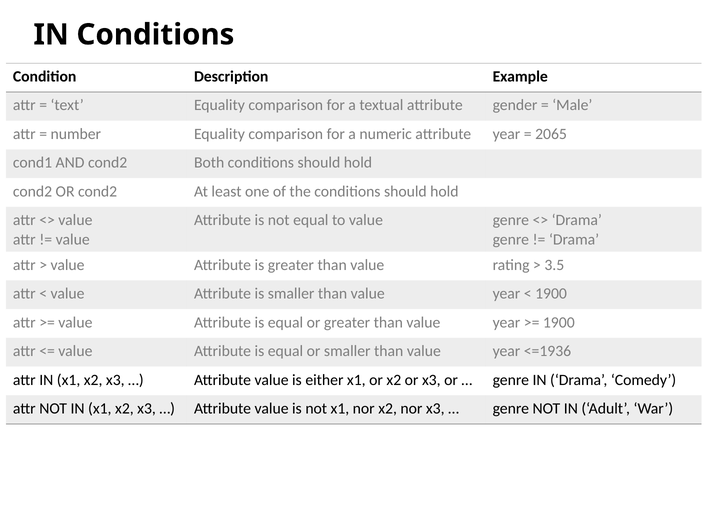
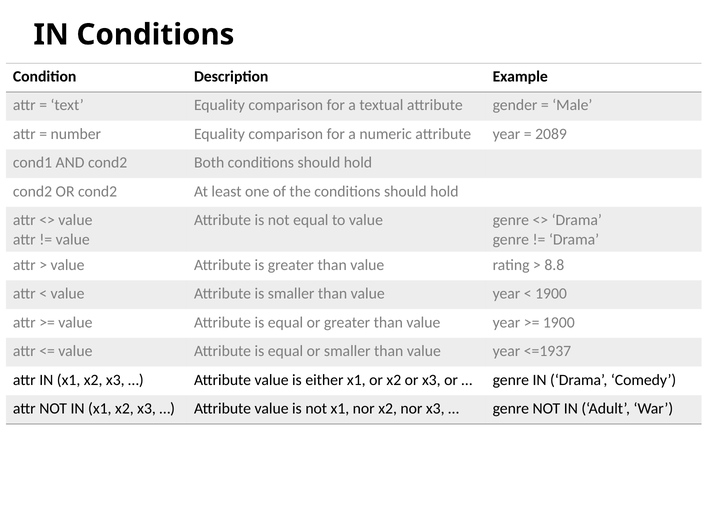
2065: 2065 -> 2089
3.5: 3.5 -> 8.8
<=1936: <=1936 -> <=1937
